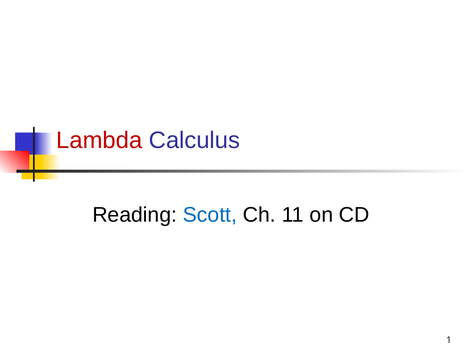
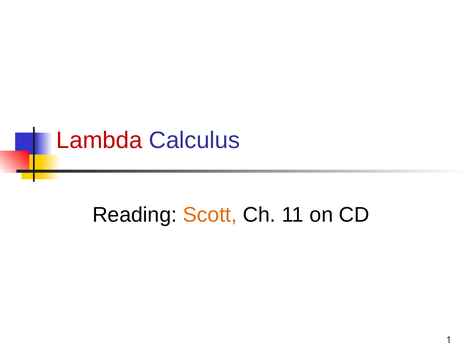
Scott colour: blue -> orange
